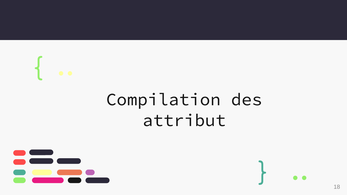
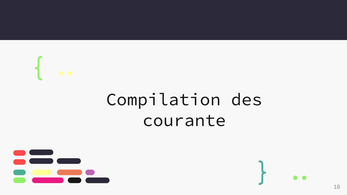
attribut: attribut -> courante
